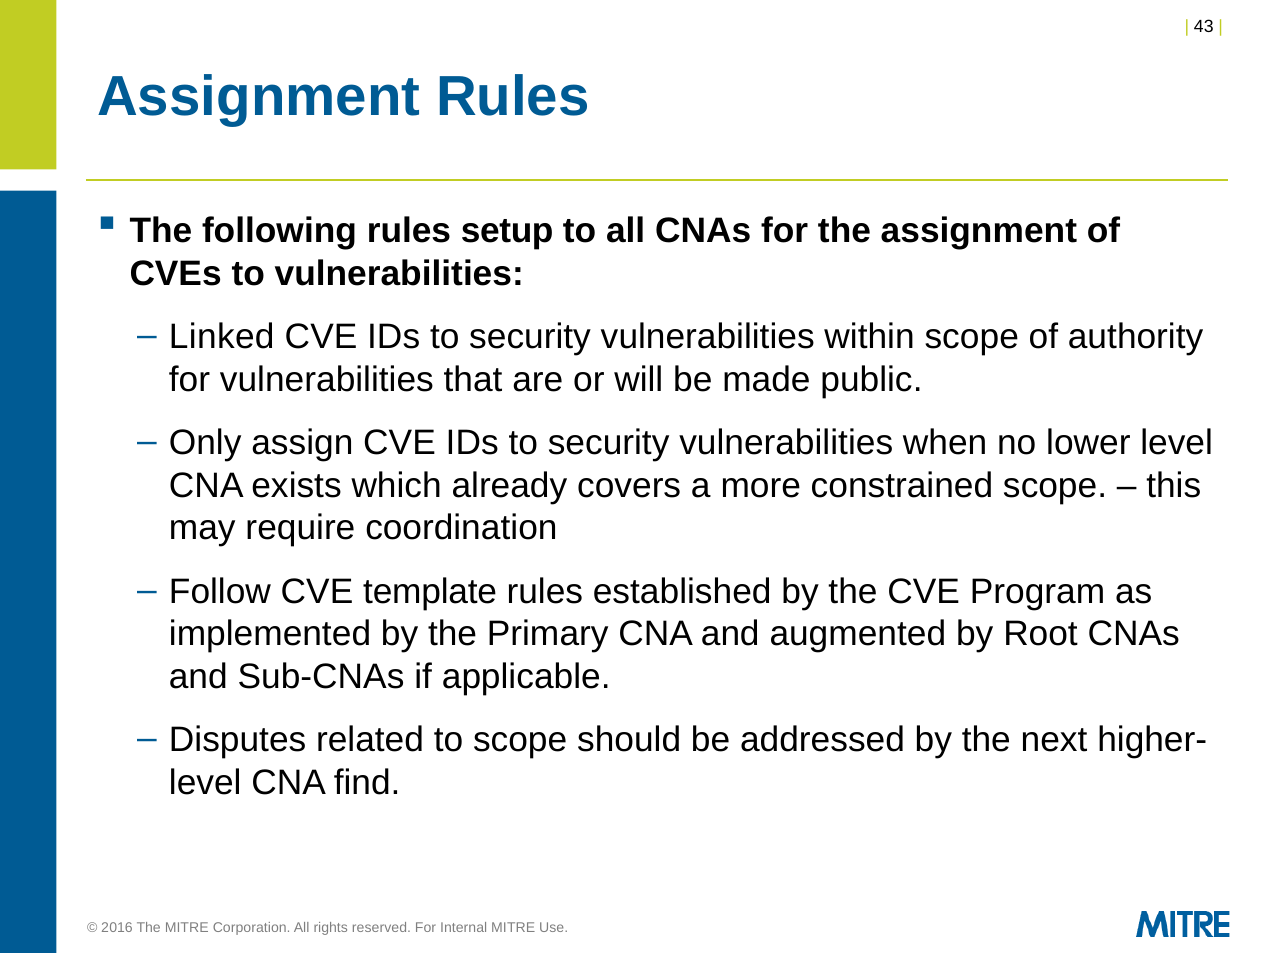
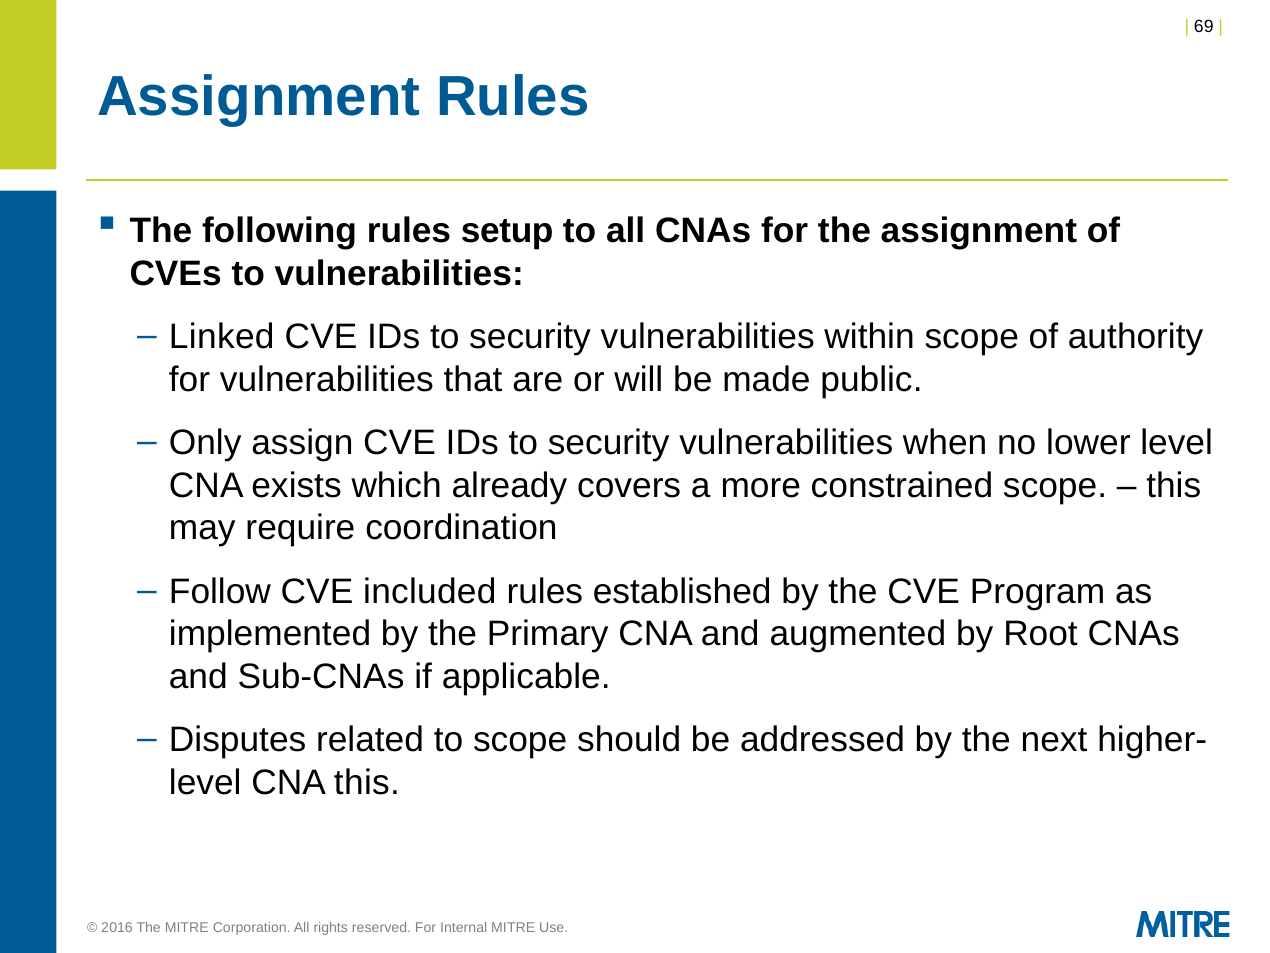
43: 43 -> 69
template: template -> included
CNA find: find -> this
